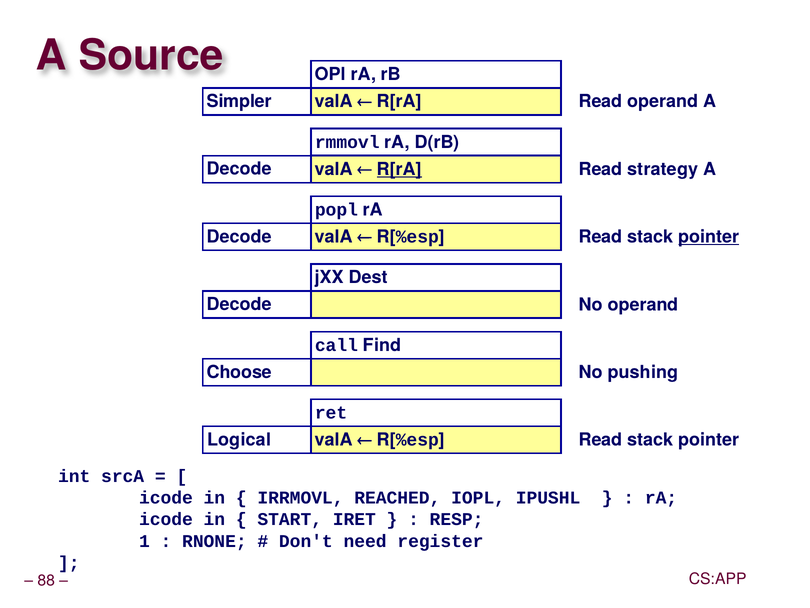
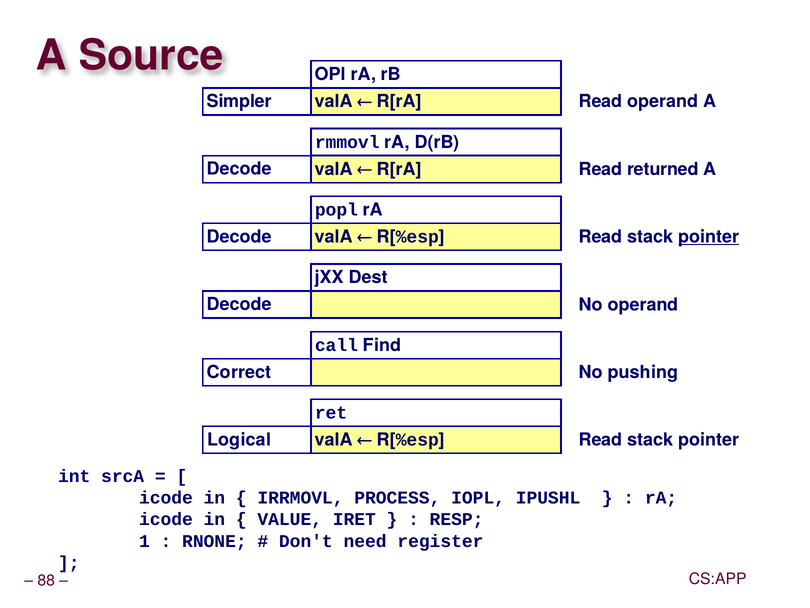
strategy: strategy -> returned
R[rA at (399, 169) underline: present -> none
Choose: Choose -> Correct
REACHED: REACHED -> PROCESS
START: START -> VALUE
